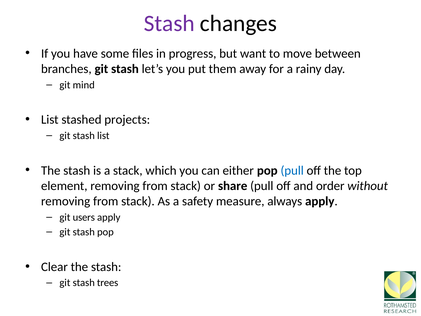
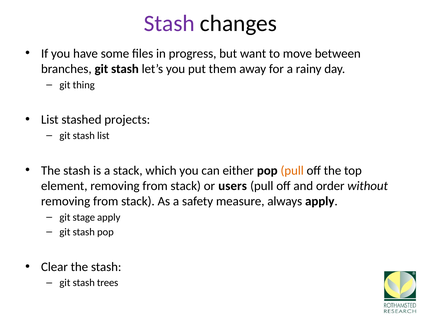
mind: mind -> thing
pull at (292, 170) colour: blue -> orange
share: share -> users
users: users -> stage
